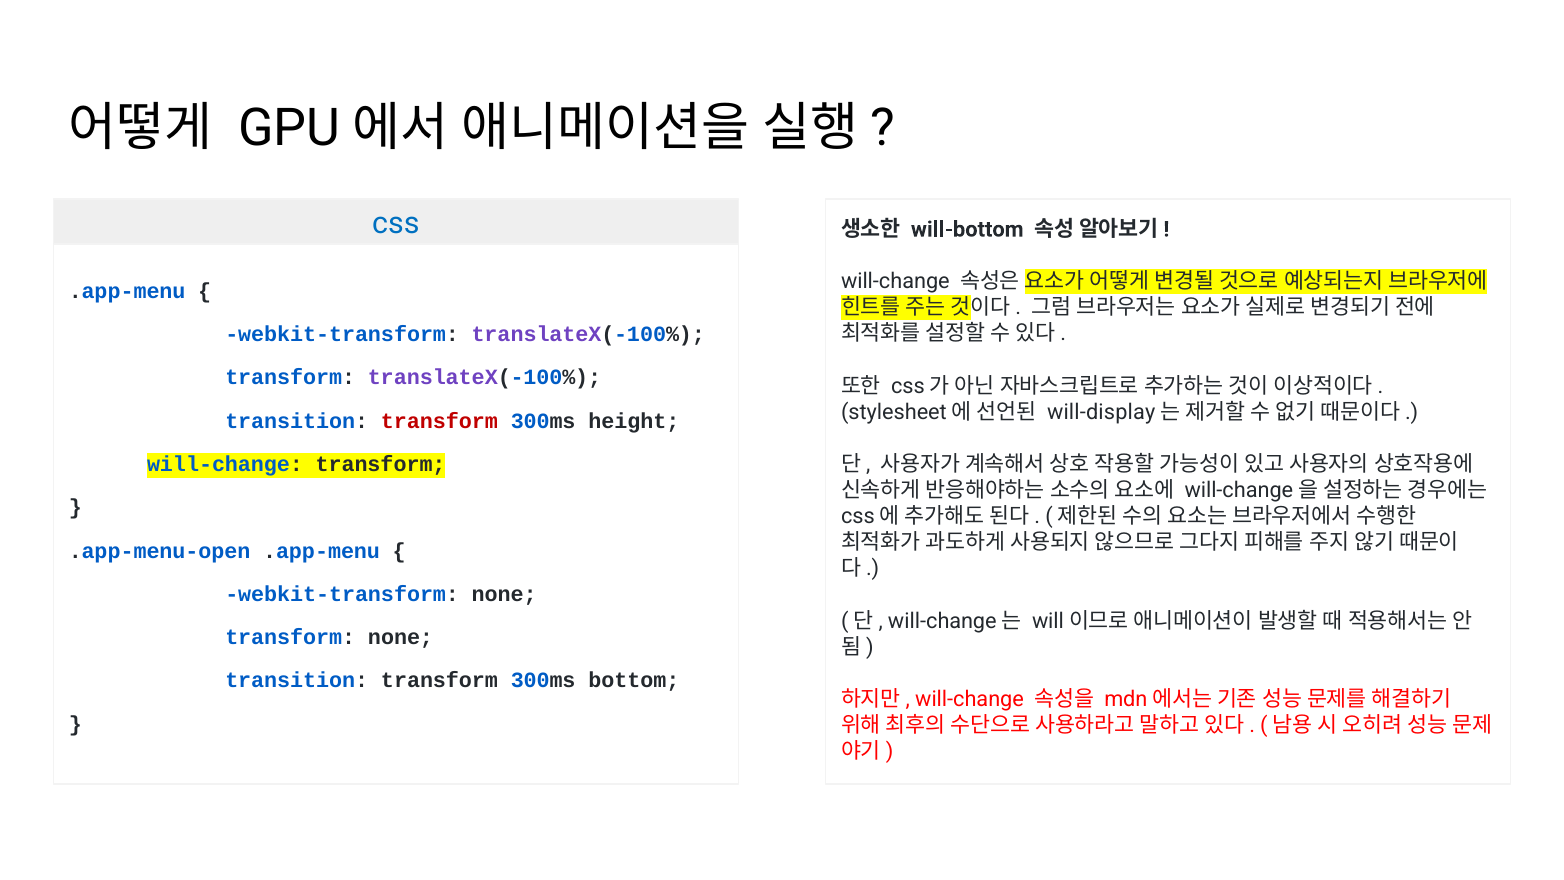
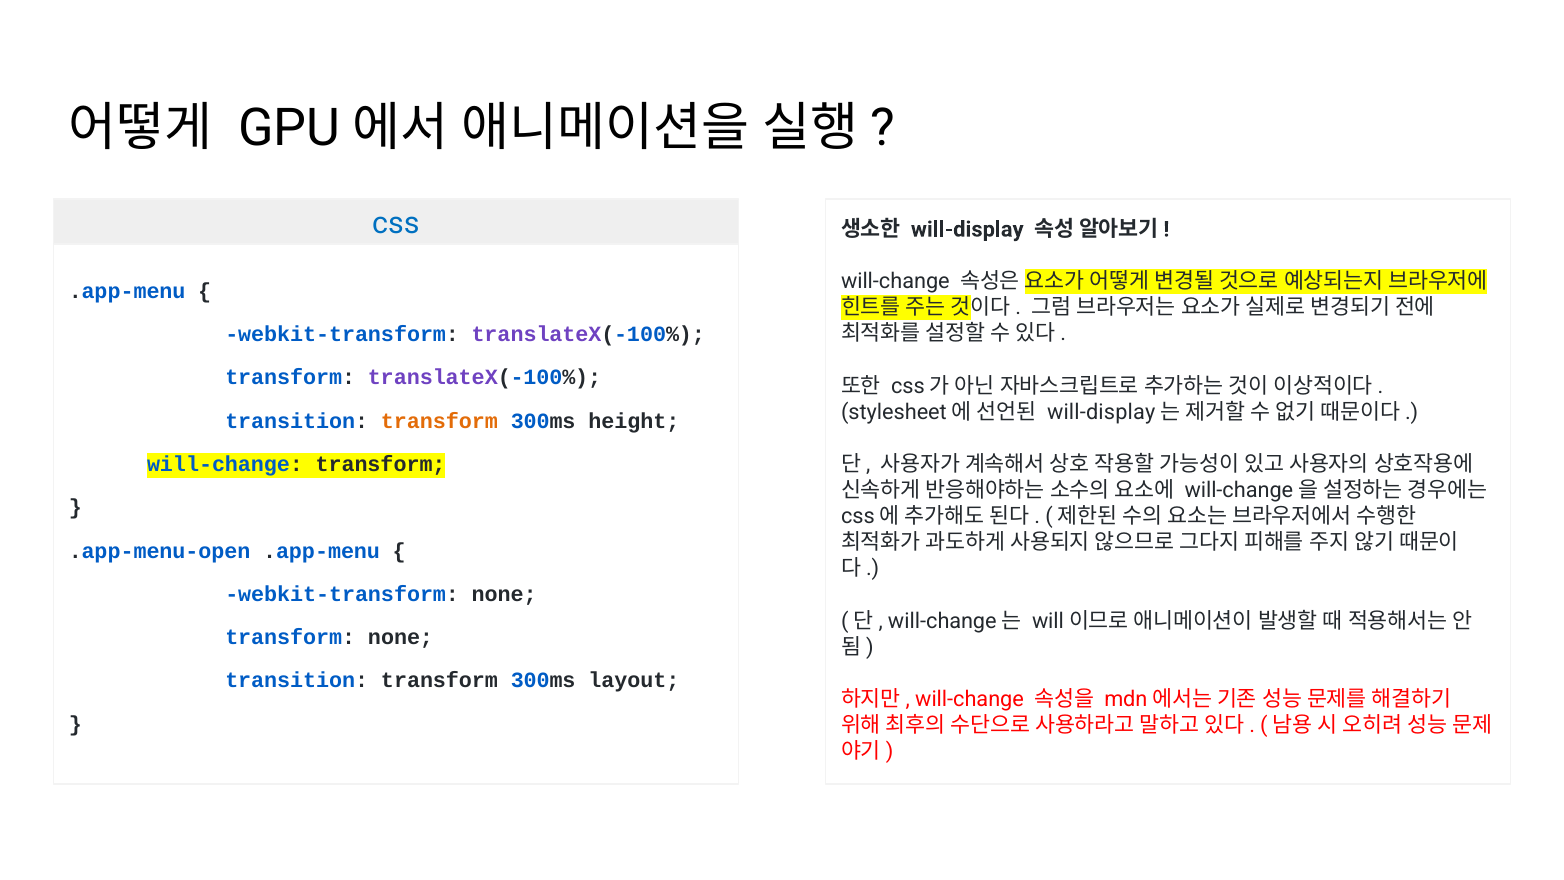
will-bottom at (967, 229): will-bottom -> will-display
transform at (439, 421) colour: red -> orange
bottom: bottom -> layout
